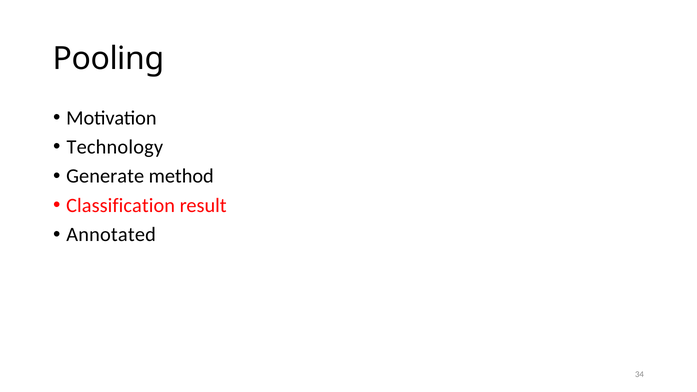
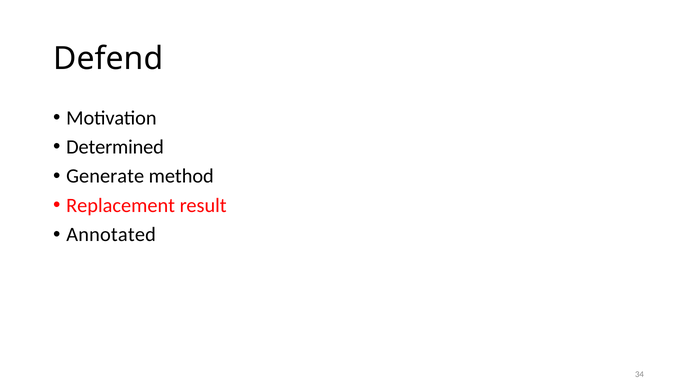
Pooling: Pooling -> Defend
Technology: Technology -> Determined
Classification: Classification -> Replacement
